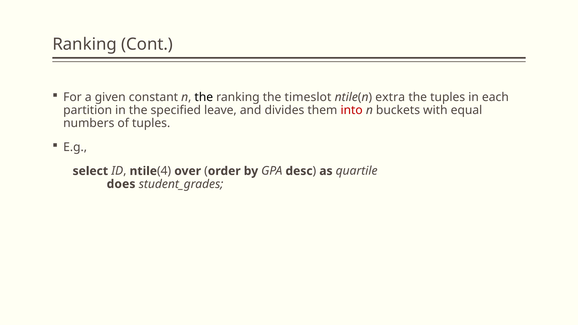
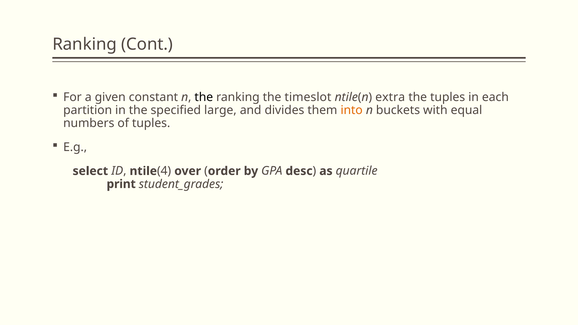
leave: leave -> large
into colour: red -> orange
does: does -> print
